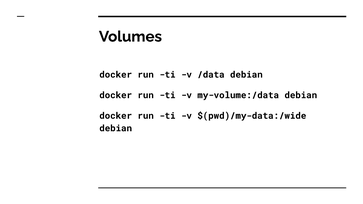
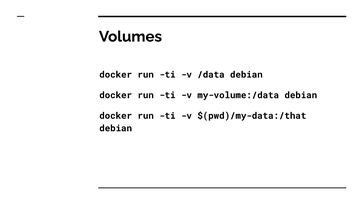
$(pwd)/my-data:/wide: $(pwd)/my-data:/wide -> $(pwd)/my-data:/that
